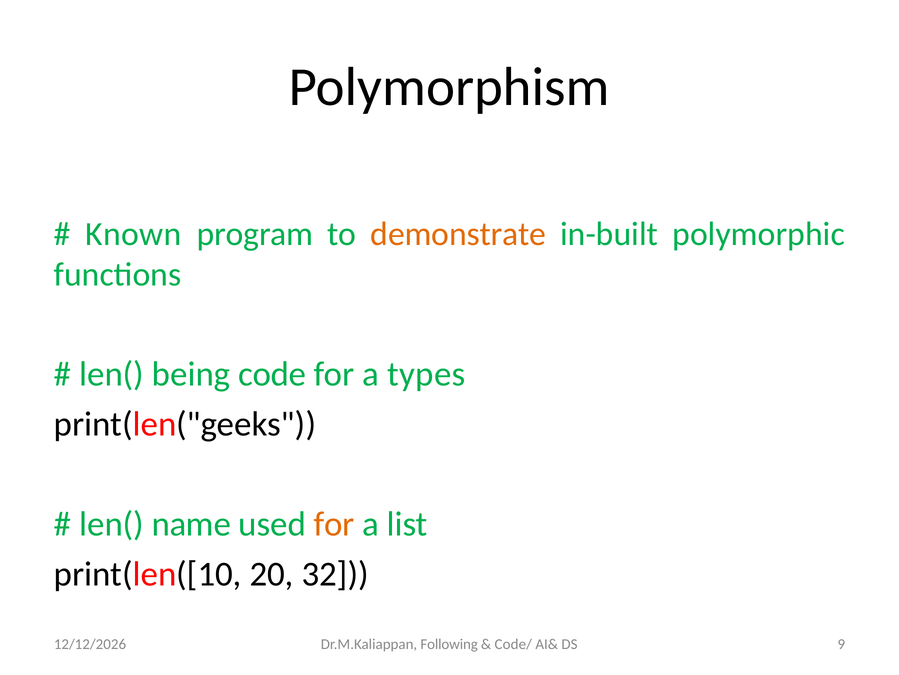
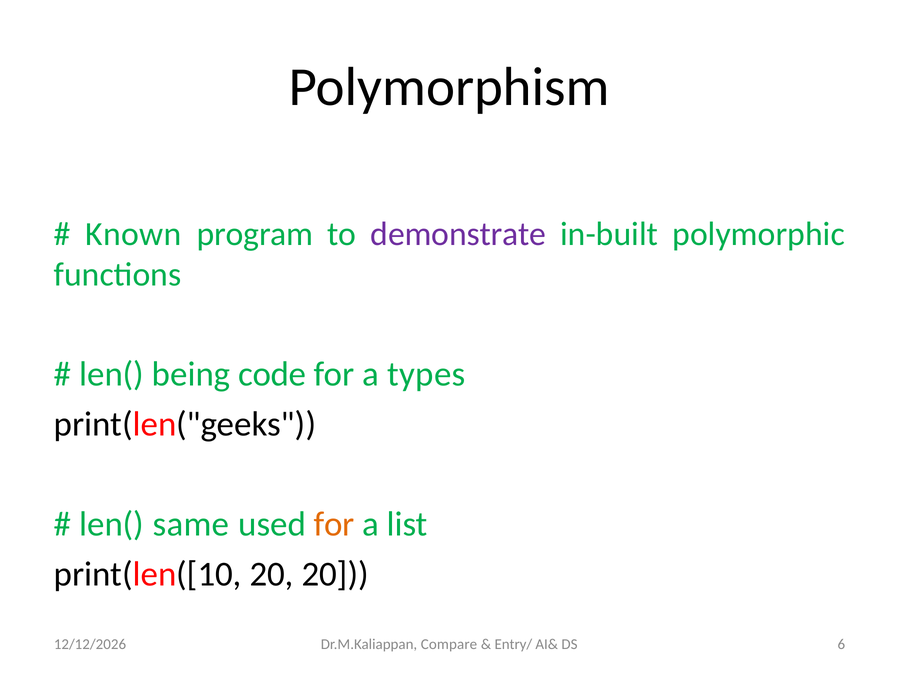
demonstrate colour: orange -> purple
name: name -> same
20 32: 32 -> 20
Following: Following -> Compare
Code/: Code/ -> Entry/
9: 9 -> 6
